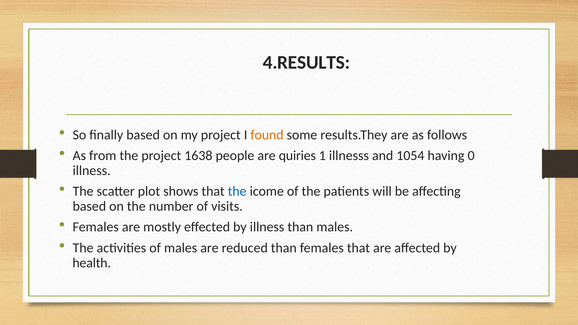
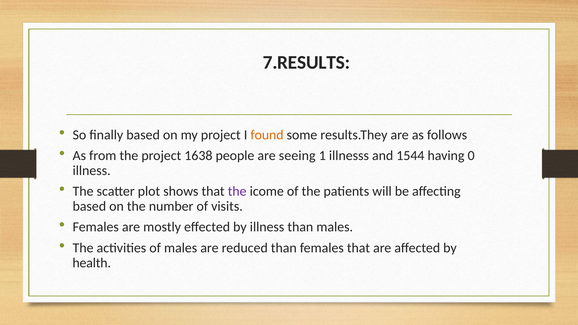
4.RESULTS: 4.RESULTS -> 7.RESULTS
quiries: quiries -> seeing
1054: 1054 -> 1544
the at (237, 191) colour: blue -> purple
